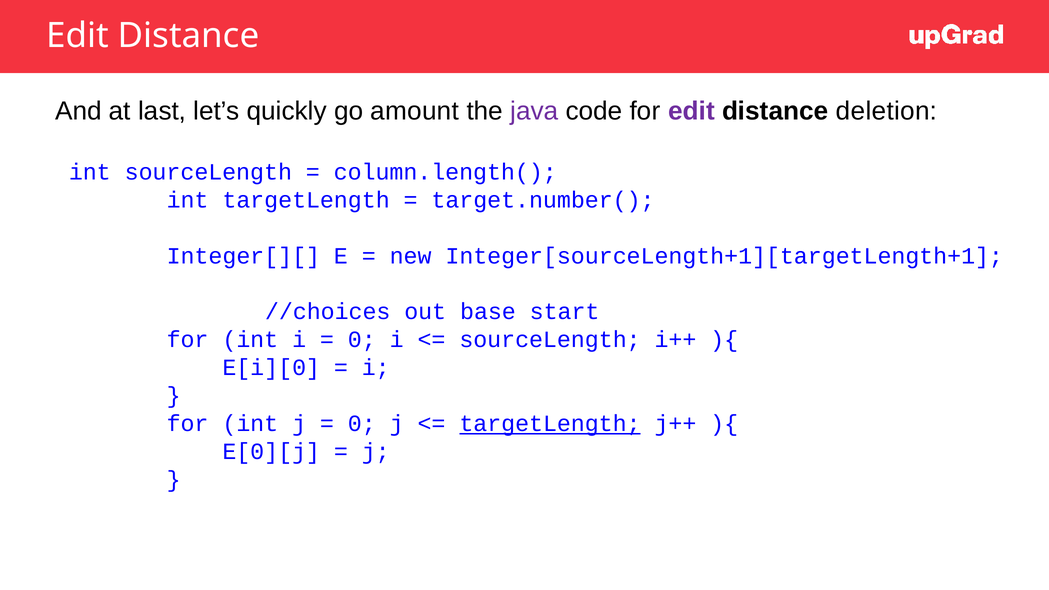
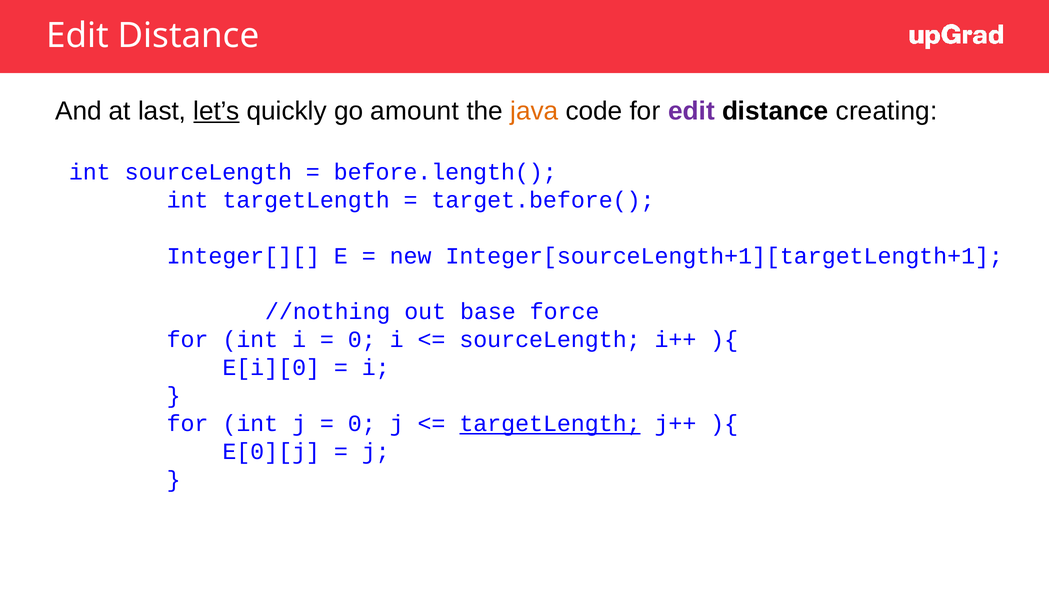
let’s underline: none -> present
java colour: purple -> orange
deletion: deletion -> creating
column.length(: column.length( -> before.length(
target.number(: target.number( -> target.before(
//choices: //choices -> //nothing
start: start -> force
